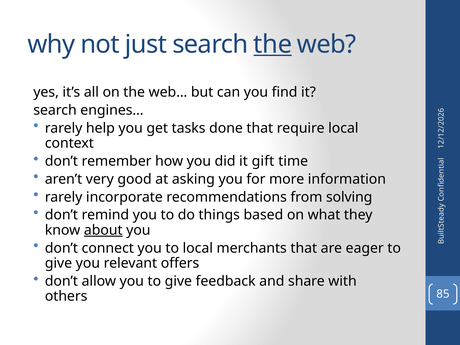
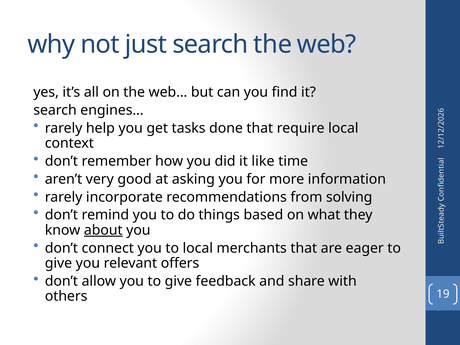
the at (273, 44) underline: present -> none
gift: gift -> like
85: 85 -> 19
